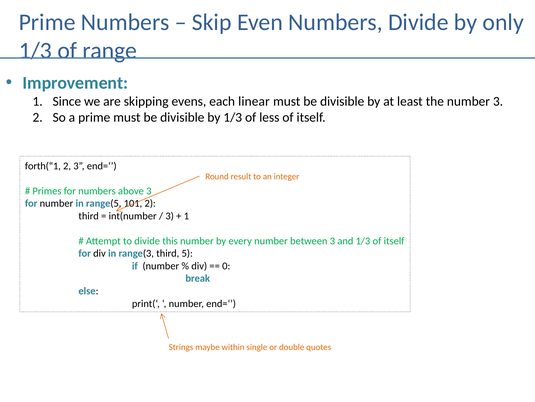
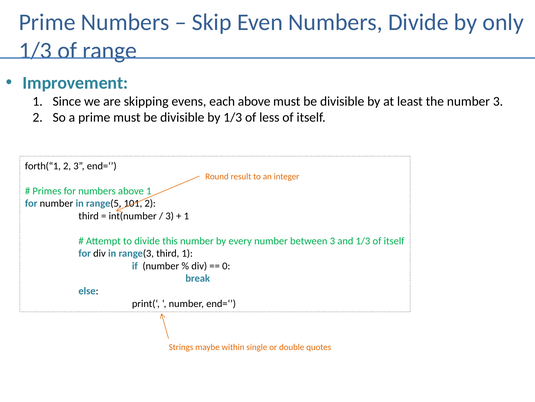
each linear: linear -> above
above 3: 3 -> 1
third 5: 5 -> 1
